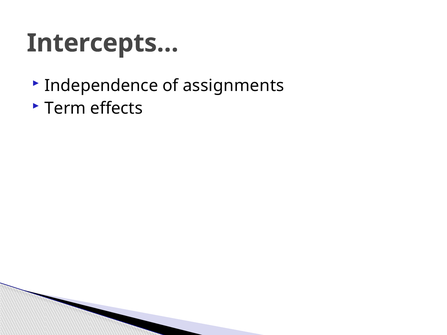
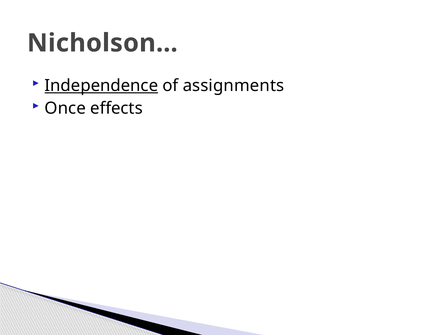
Intercepts…: Intercepts… -> Nicholson…
Independence underline: none -> present
Term: Term -> Once
